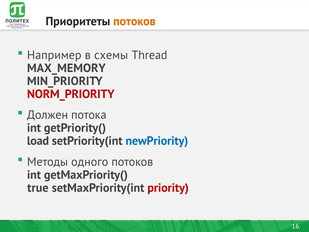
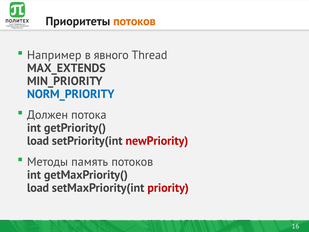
схемы: схемы -> явного
MAX_MEMORY: MAX_MEMORY -> MAX_EXTENDS
NORM_PRIORITY colour: red -> blue
newPriority colour: blue -> red
одного: одного -> память
true at (38, 188): true -> load
